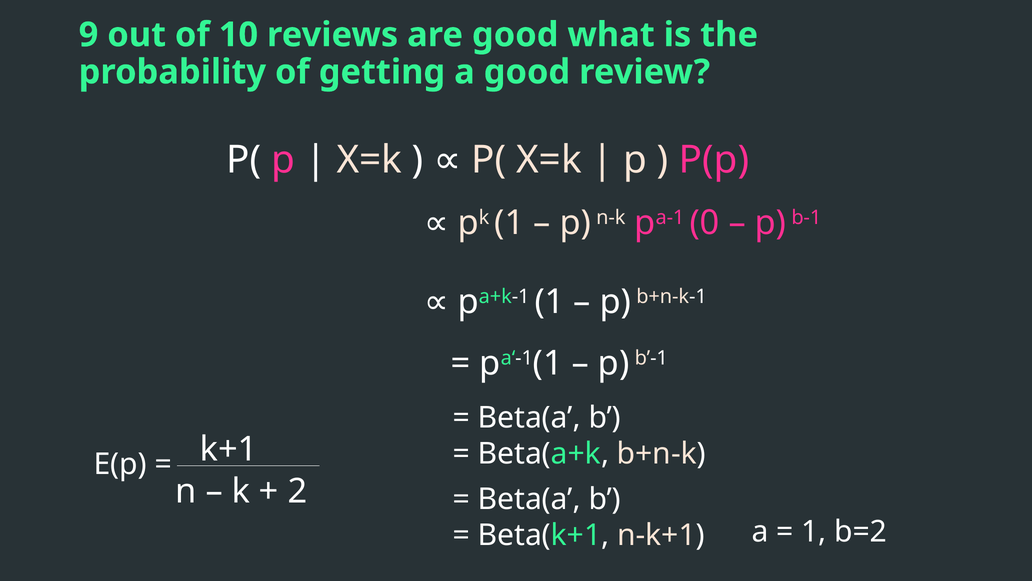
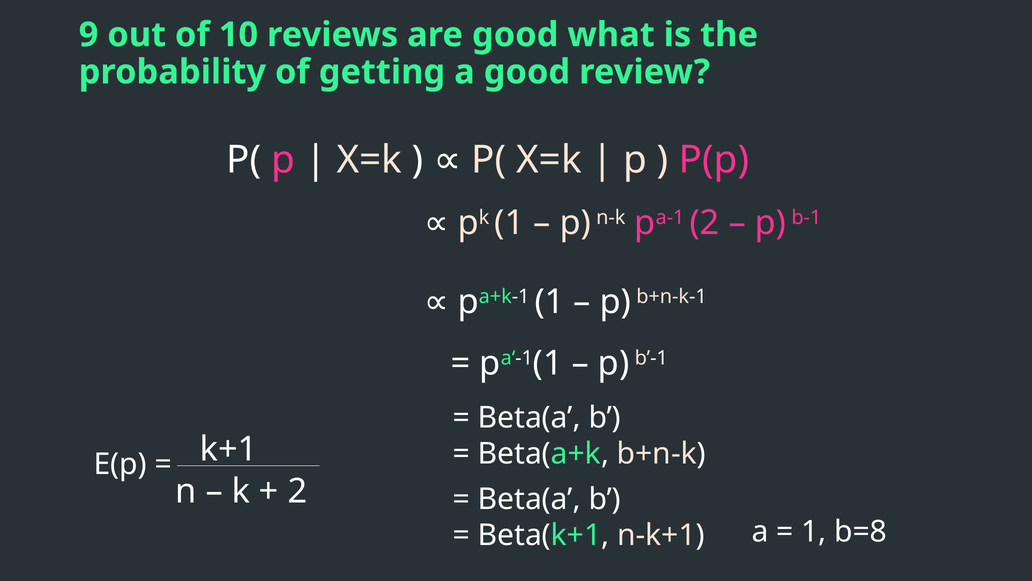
pa-1 0: 0 -> 2
b=2: b=2 -> b=8
